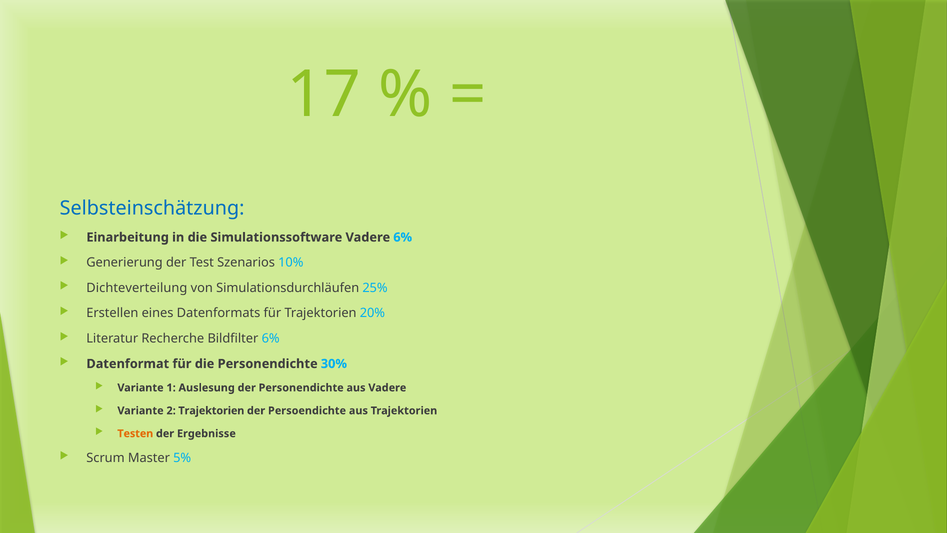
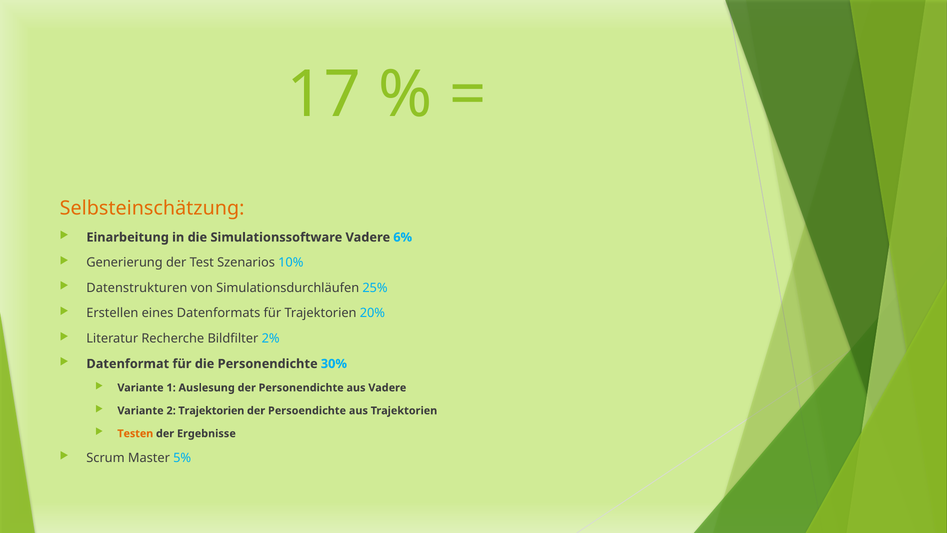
Selbsteinschätzung colour: blue -> orange
Dichteverteilung: Dichteverteilung -> Datenstrukturen
Bildfilter 6%: 6% -> 2%
